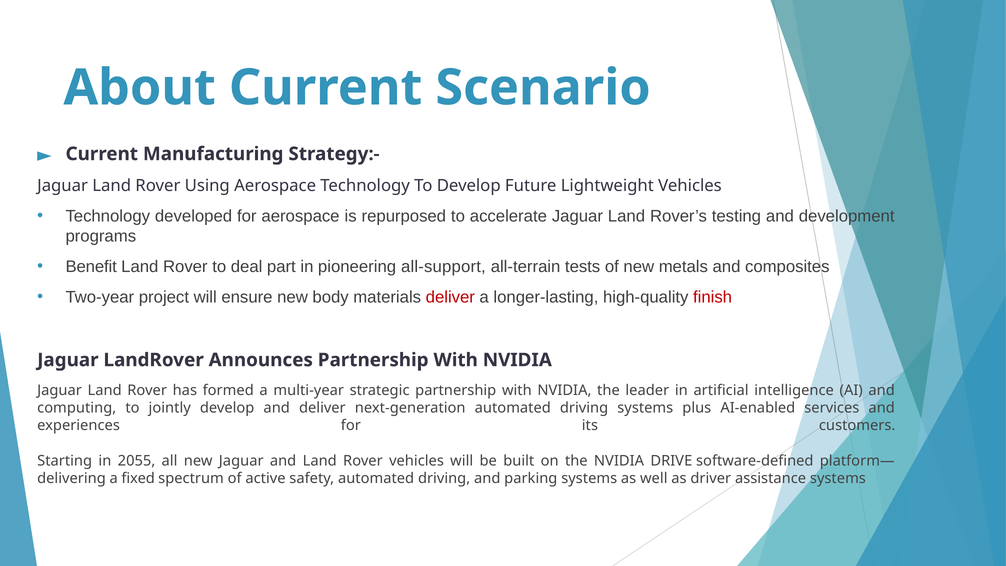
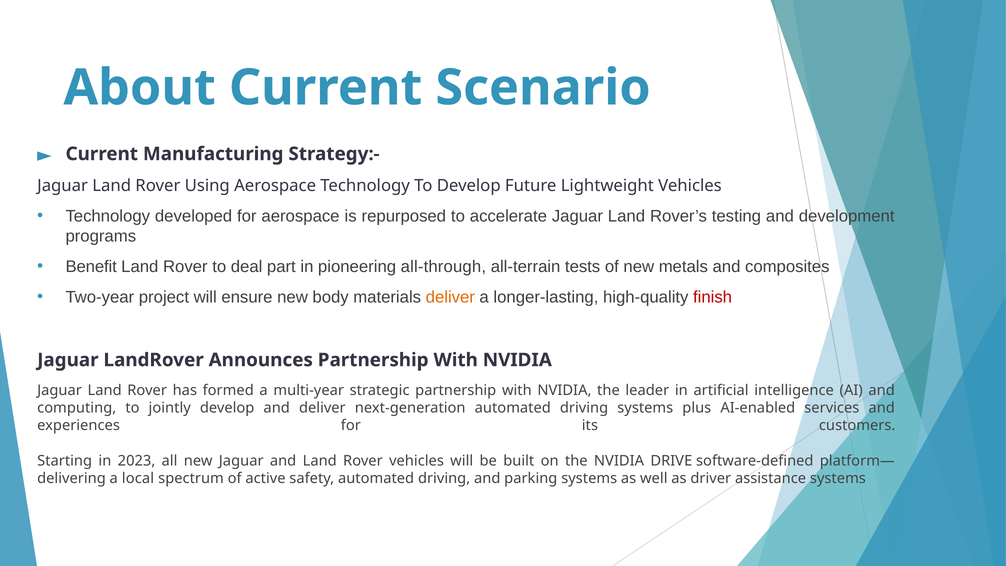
all-support: all-support -> all-through
deliver at (450, 297) colour: red -> orange
2055: 2055 -> 2023
fixed: fixed -> local
